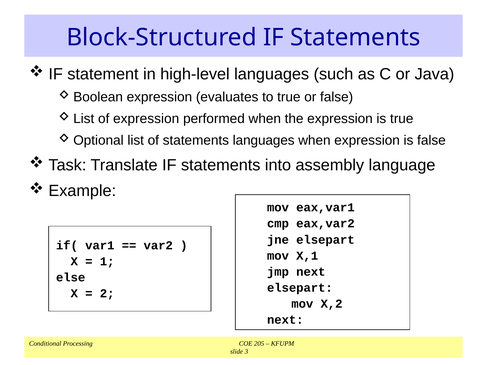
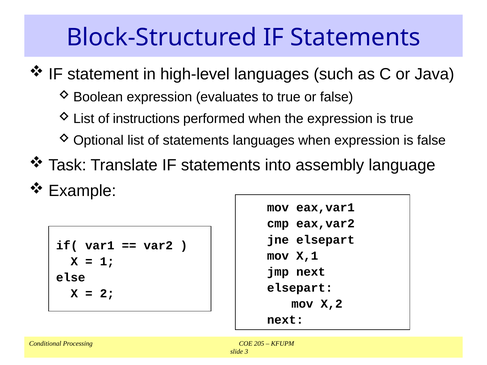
of expression: expression -> instructions
